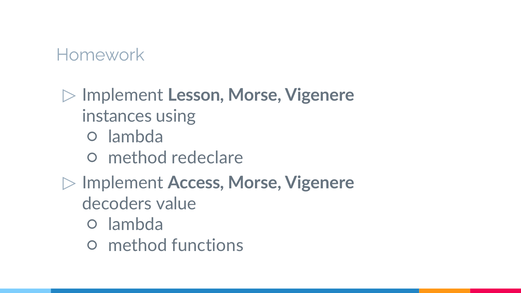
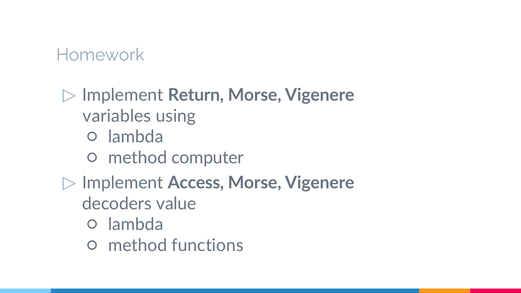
Lesson: Lesson -> Return
instances: instances -> variables
redeclare: redeclare -> computer
